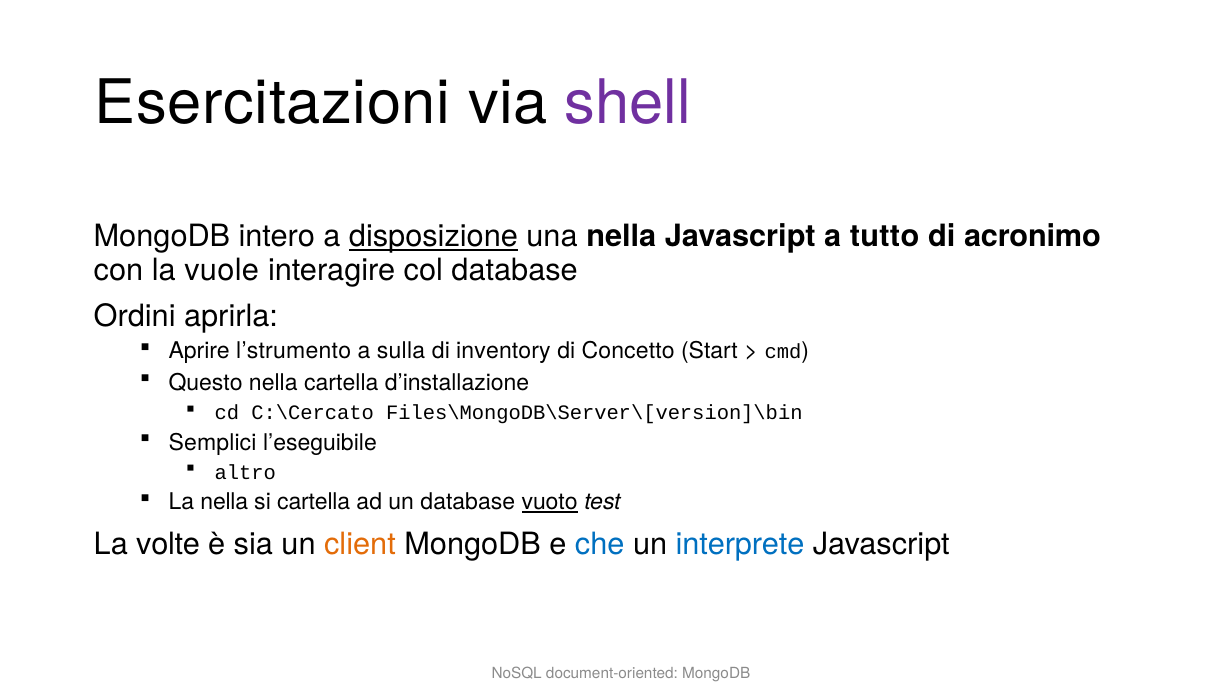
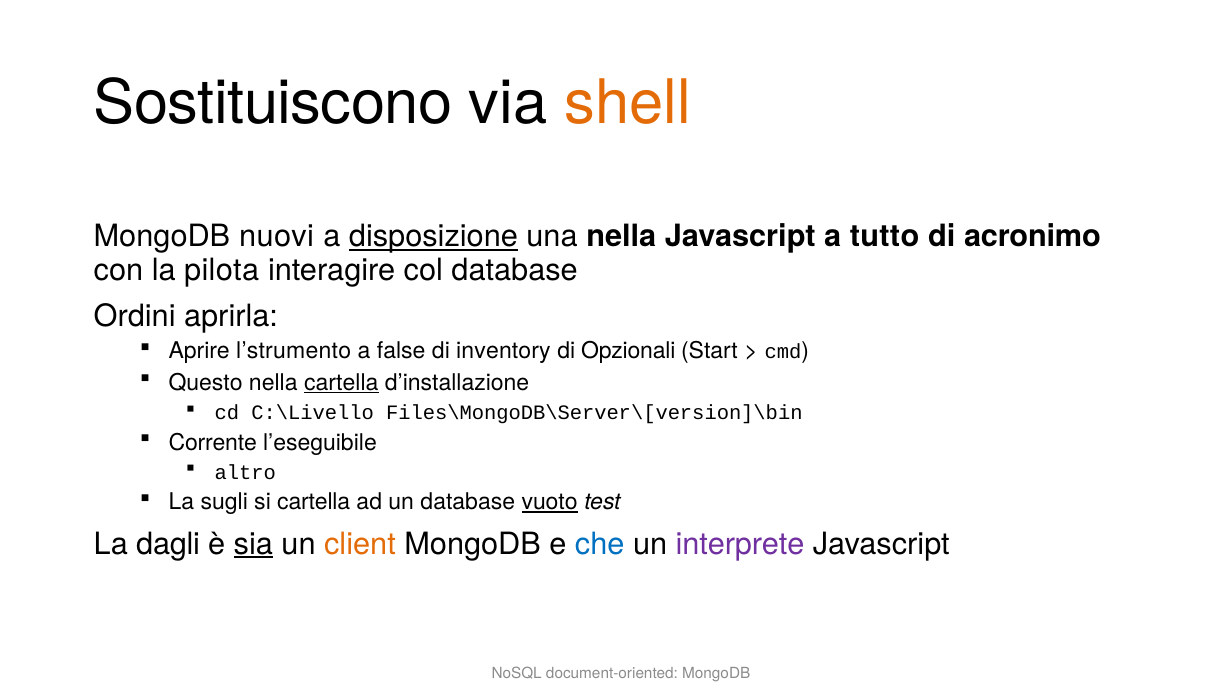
Esercitazioni: Esercitazioni -> Sostituiscono
shell colour: purple -> orange
intero: intero -> nuovi
vuole: vuole -> pilota
sulla: sulla -> false
Concetto: Concetto -> Opzionali
cartella at (341, 383) underline: none -> present
C:\Cercato: C:\Cercato -> C:\Livello
Semplici: Semplici -> Corrente
La nella: nella -> sugli
volte: volte -> dagli
sia underline: none -> present
interprete colour: blue -> purple
